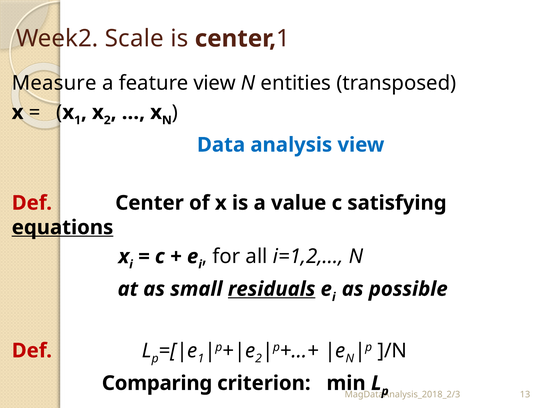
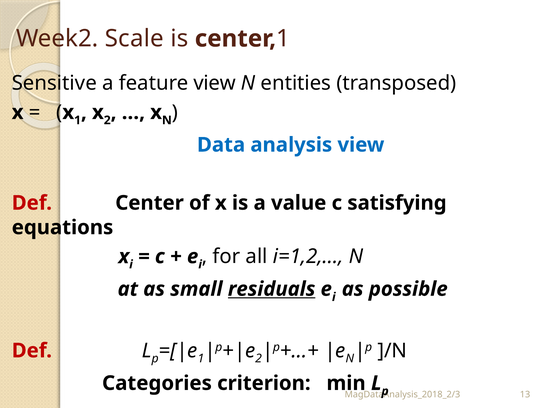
Measure: Measure -> Sensitive
equations underline: present -> none
Comparing: Comparing -> Categories
